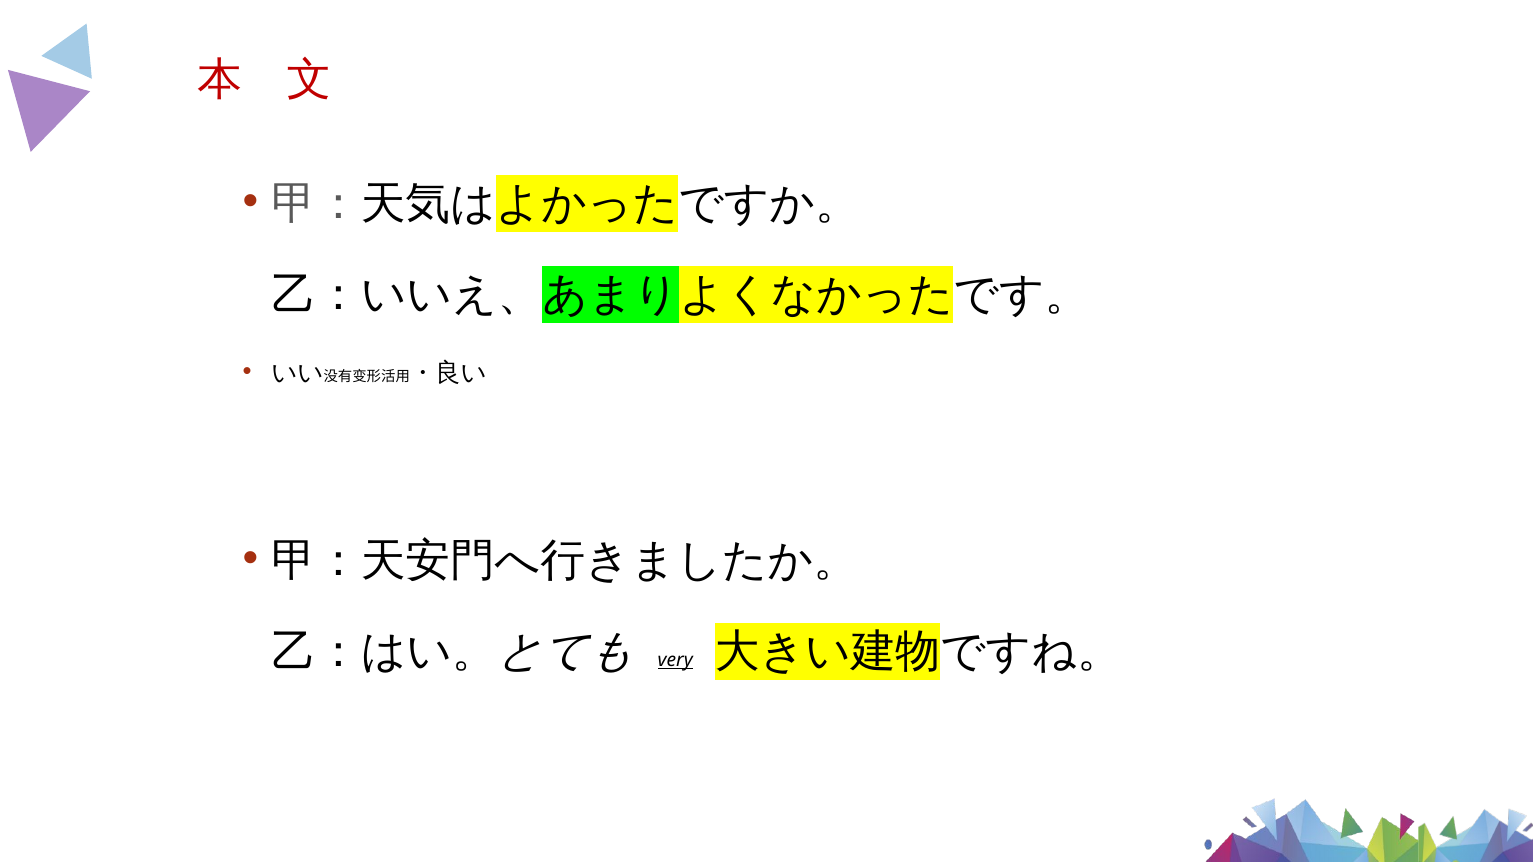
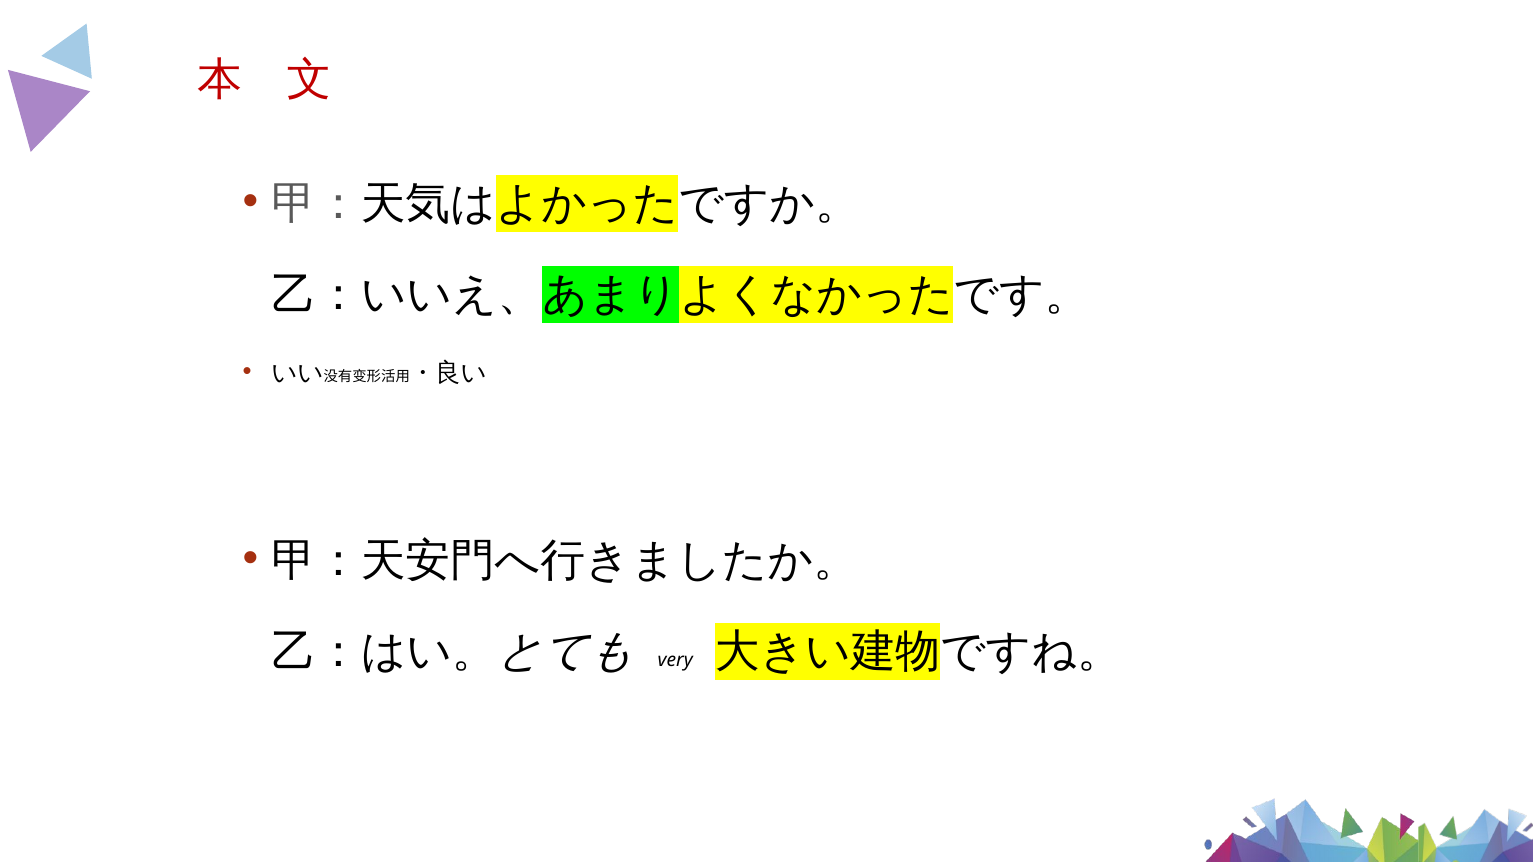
very underline: present -> none
